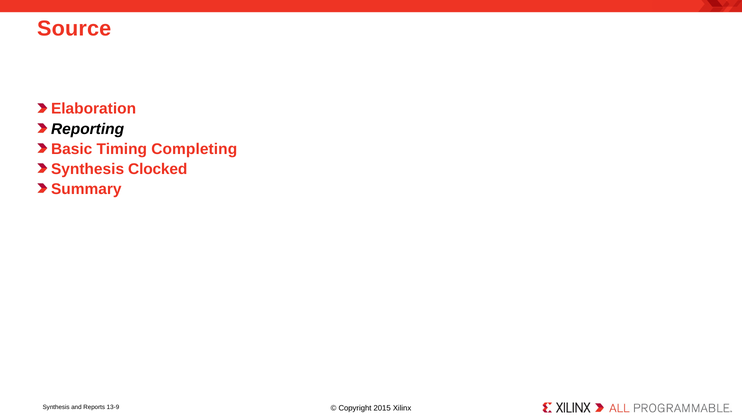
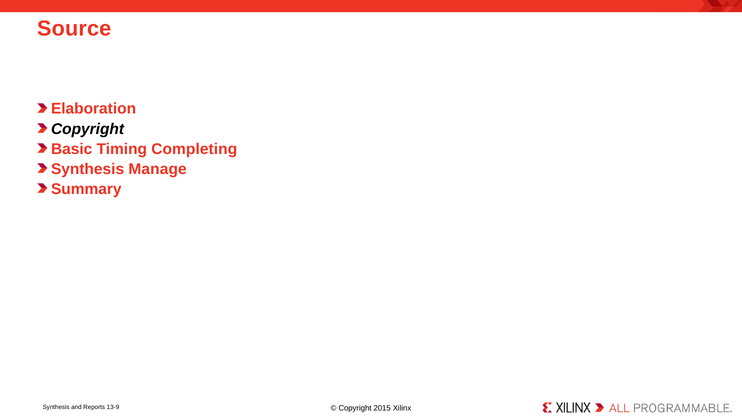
Reporting at (88, 129): Reporting -> Copyright
Clocked: Clocked -> Manage
